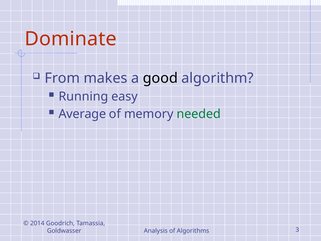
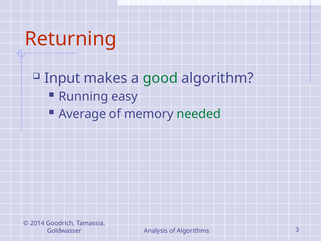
Dominate: Dominate -> Returning
From: From -> Input
good colour: black -> green
